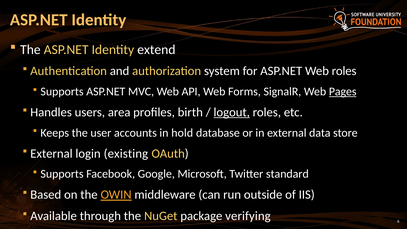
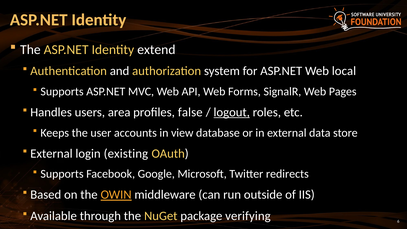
Web roles: roles -> local
Pages underline: present -> none
birth: birth -> false
hold: hold -> view
standard: standard -> redirects
